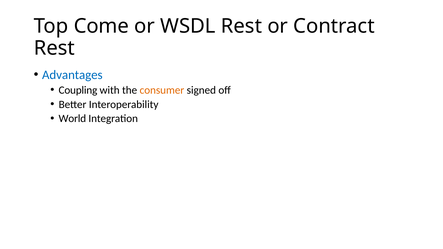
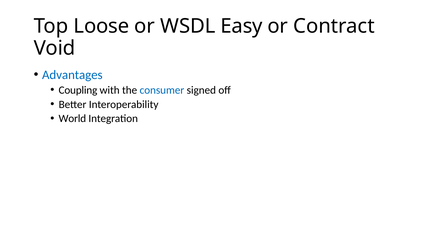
Come: Come -> Loose
WSDL Rest: Rest -> Easy
Rest at (54, 48): Rest -> Void
consumer colour: orange -> blue
